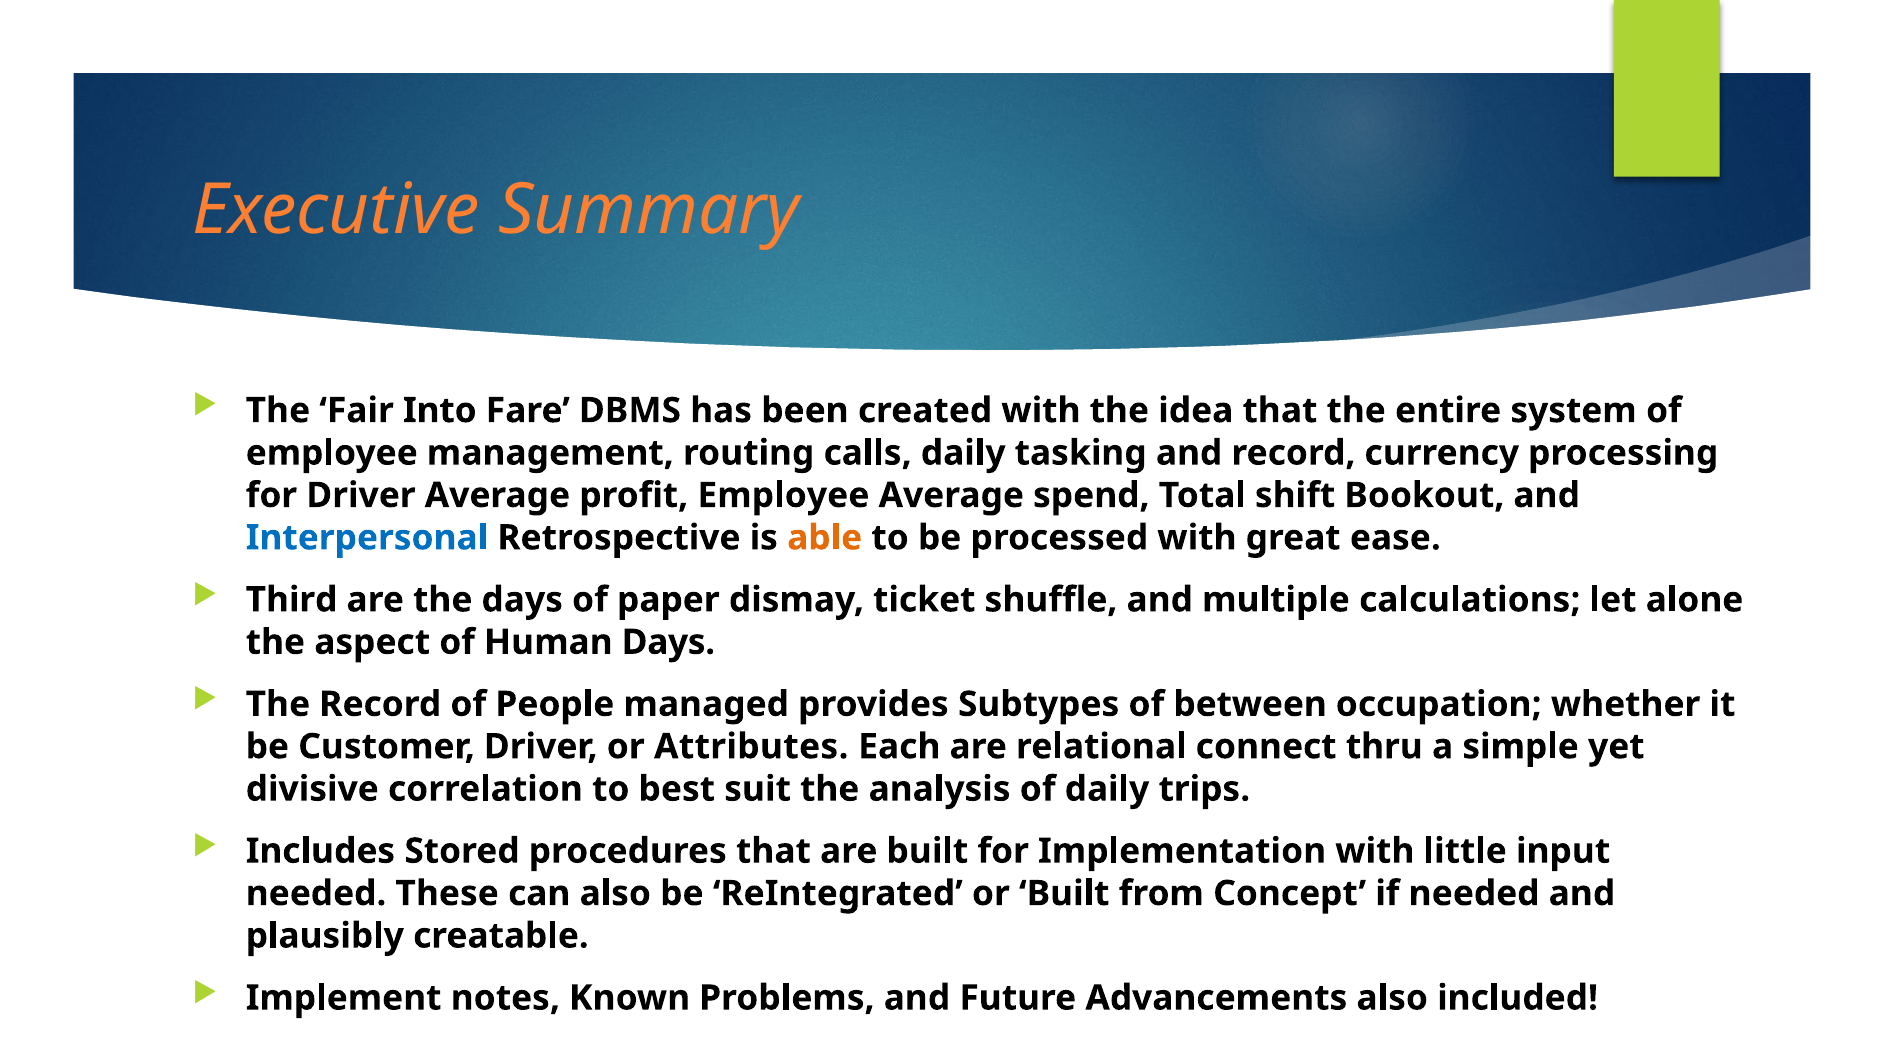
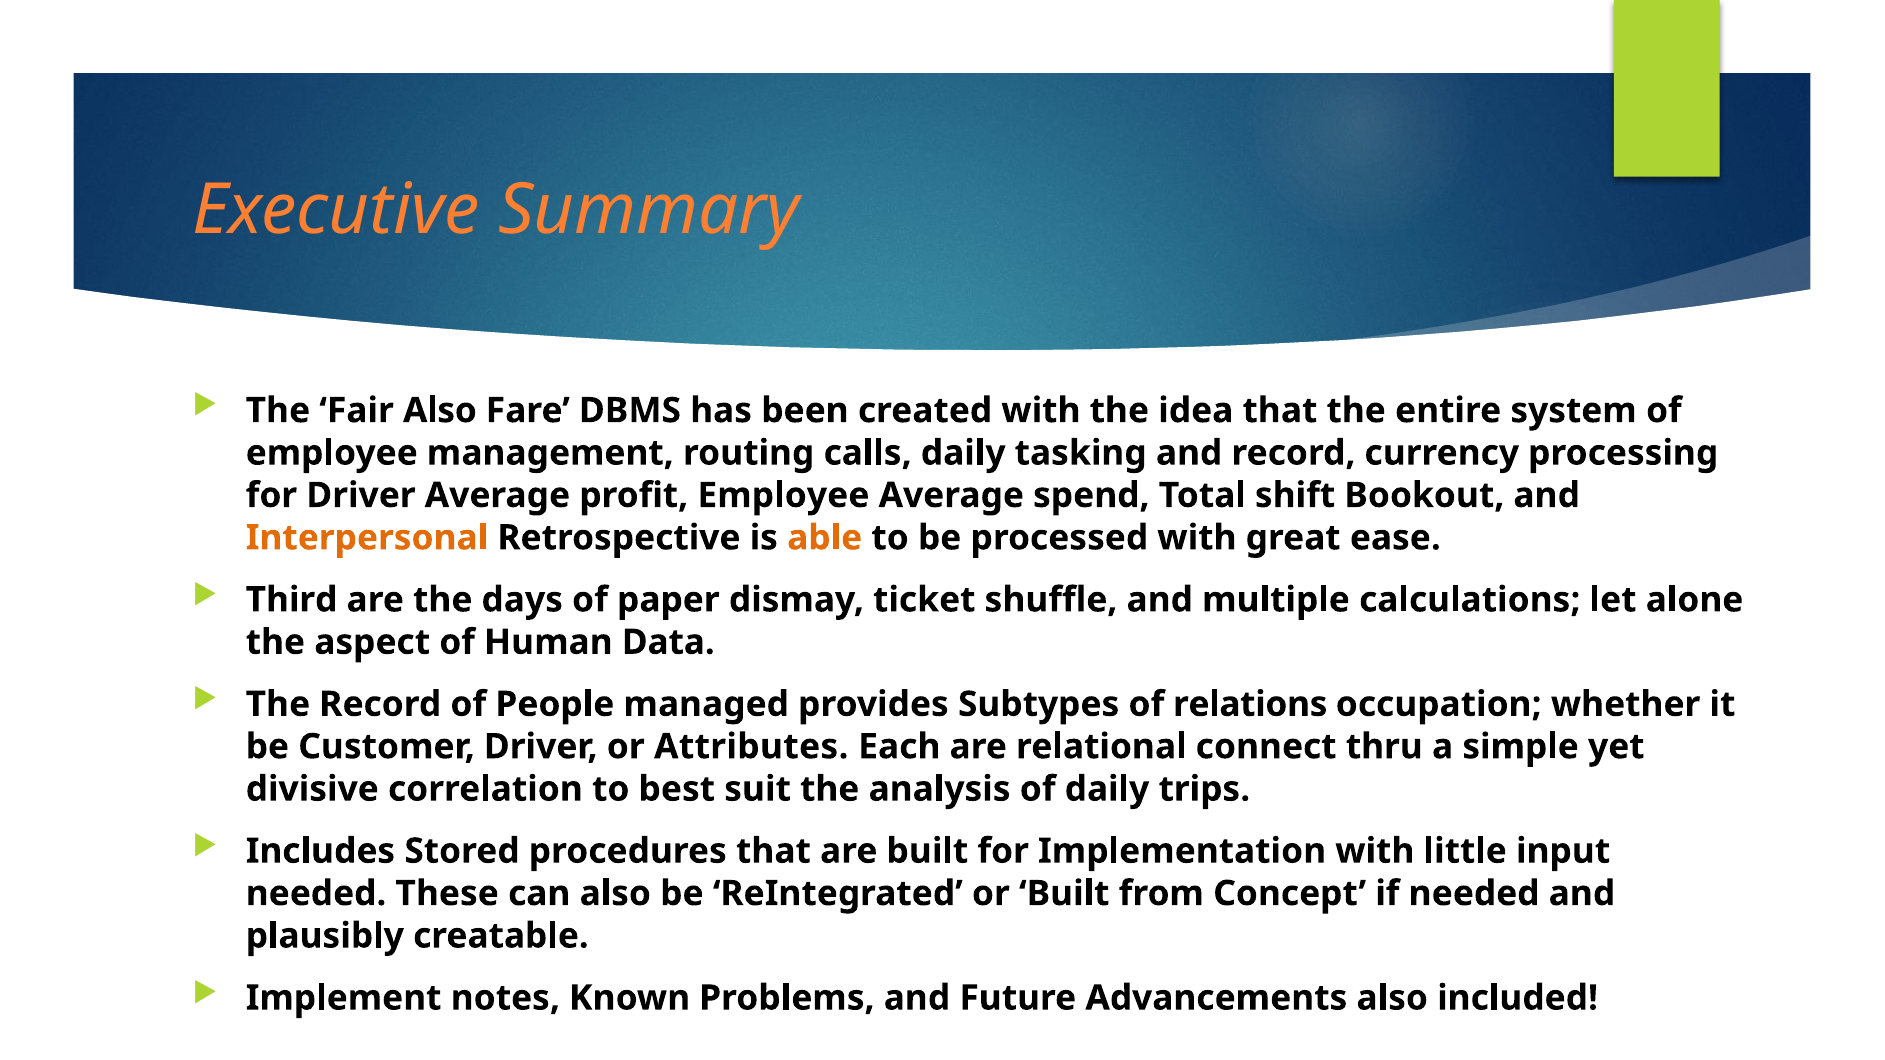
Fair Into: Into -> Also
Interpersonal colour: blue -> orange
Human Days: Days -> Data
between: between -> relations
